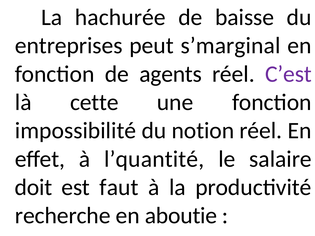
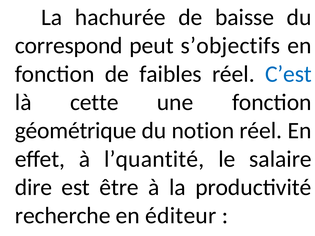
entreprises: entreprises -> correspond
s’marginal: s’marginal -> s’objectifs
agents: agents -> faibles
C’est colour: purple -> blue
impossibilité: impossibilité -> géométrique
doit: doit -> dire
faut: faut -> être
aboutie: aboutie -> éditeur
